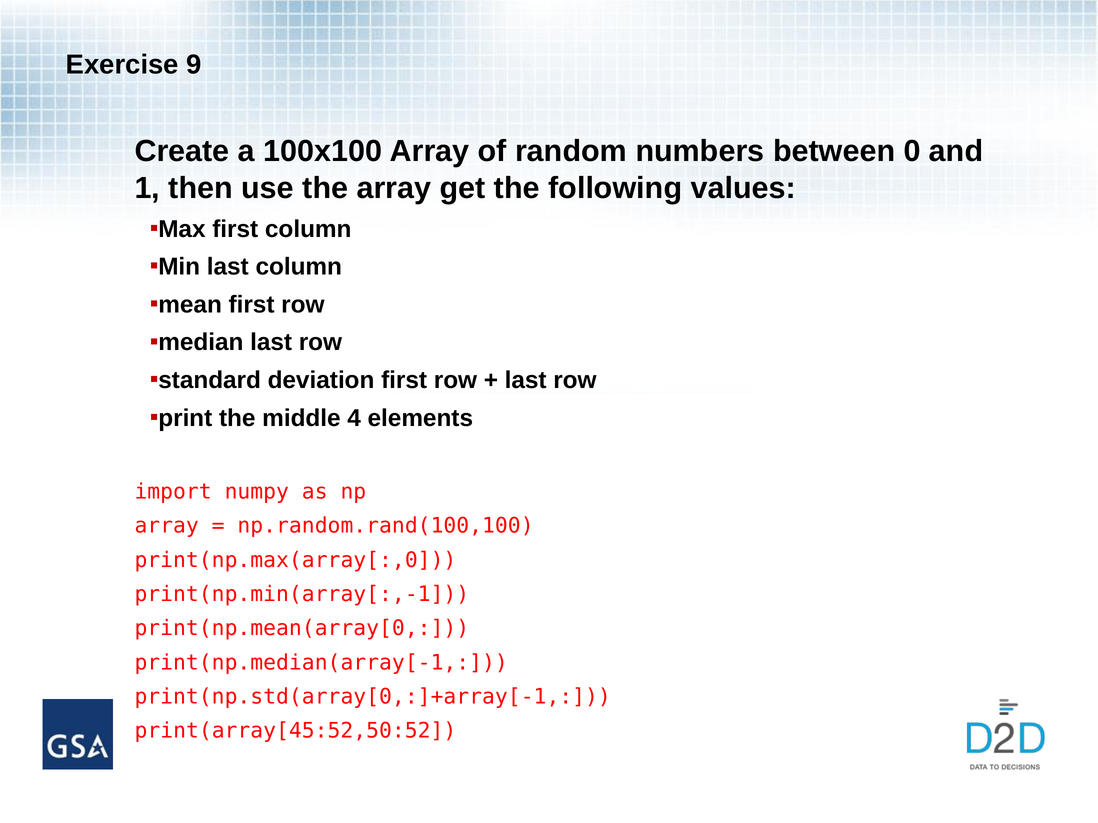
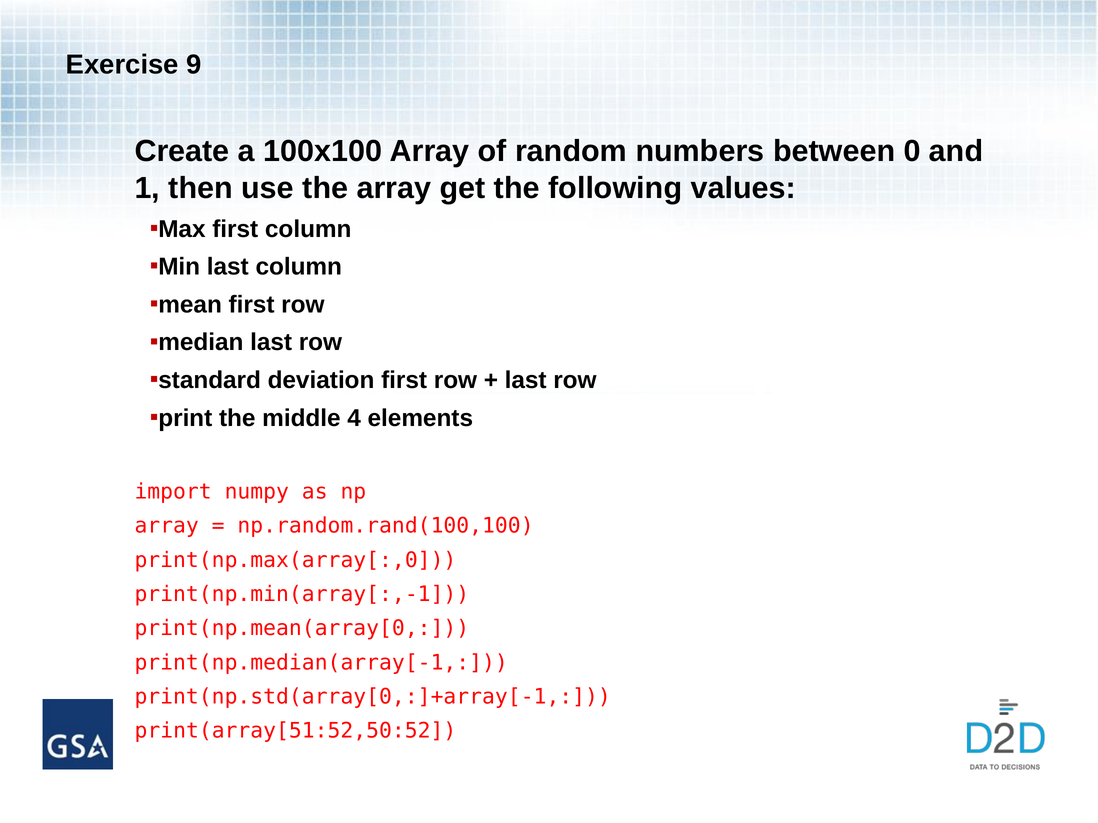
print(array[45:52,50:52: print(array[45:52,50:52 -> print(array[51:52,50:52
